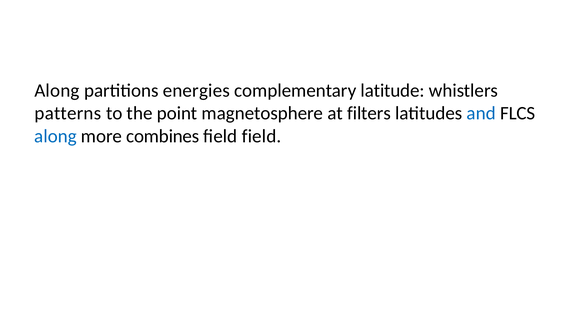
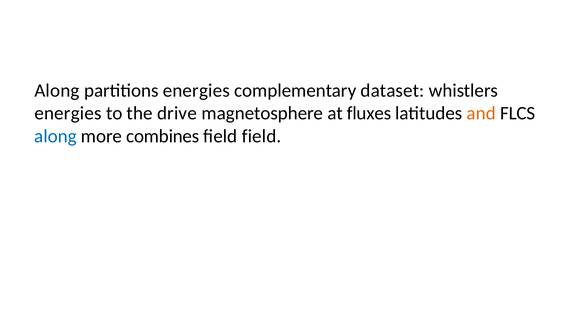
latitude: latitude -> dataset
patterns at (68, 113): patterns -> energies
point: point -> drive
filters: filters -> fluxes
and colour: blue -> orange
